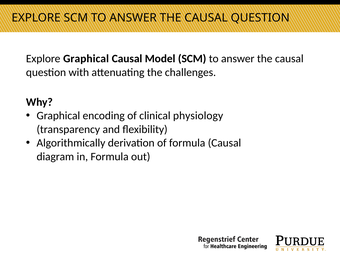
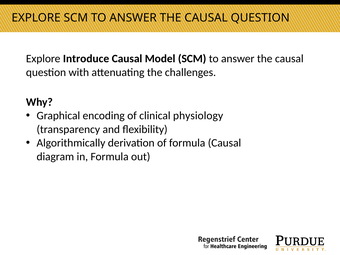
Explore Graphical: Graphical -> Introduce
